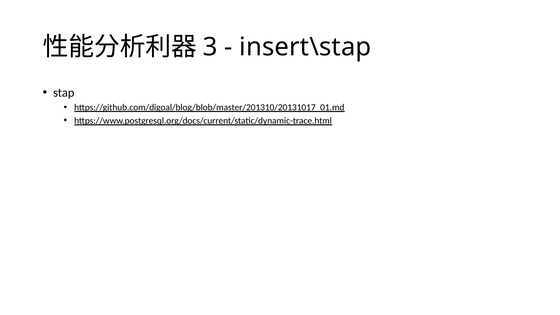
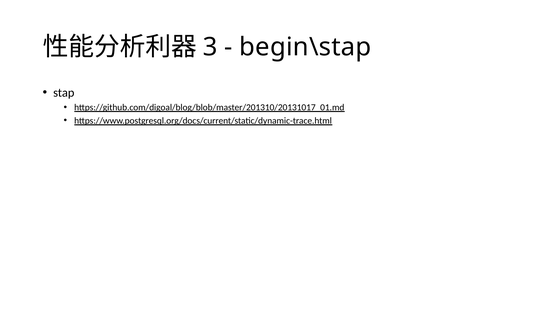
insert\stap: insert\stap -> begin\stap
